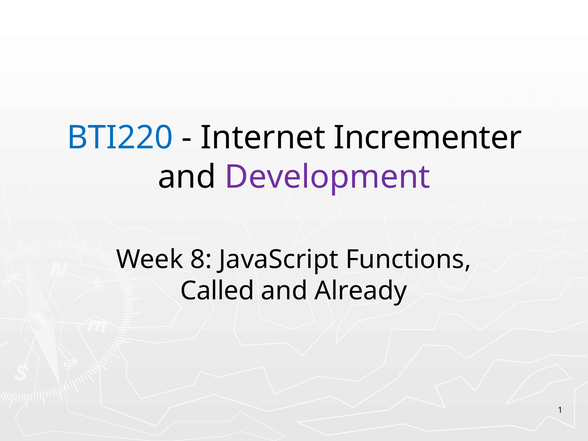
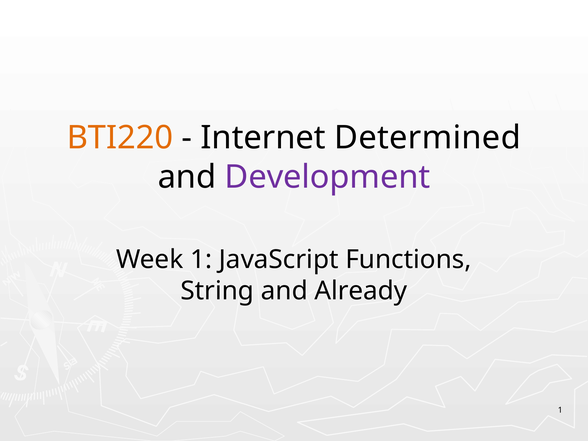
BTI220 colour: blue -> orange
Incrementer: Incrementer -> Determined
Week 8: 8 -> 1
Called: Called -> String
